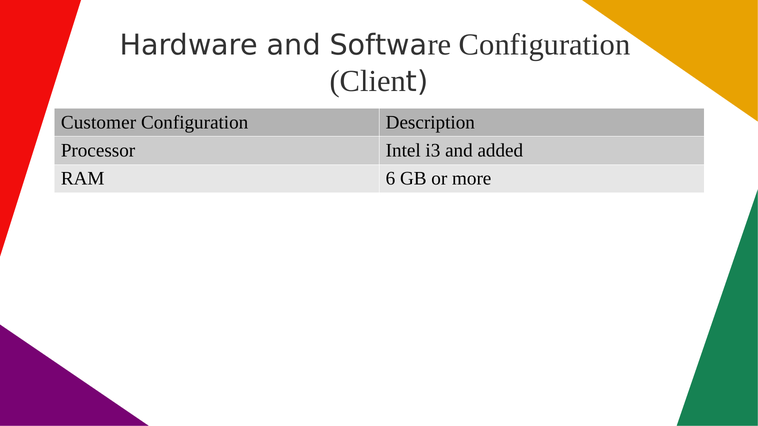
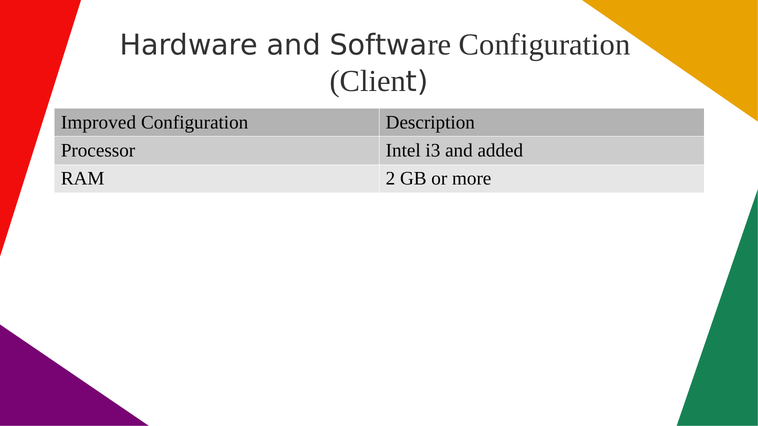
Customer: Customer -> Improved
6: 6 -> 2
